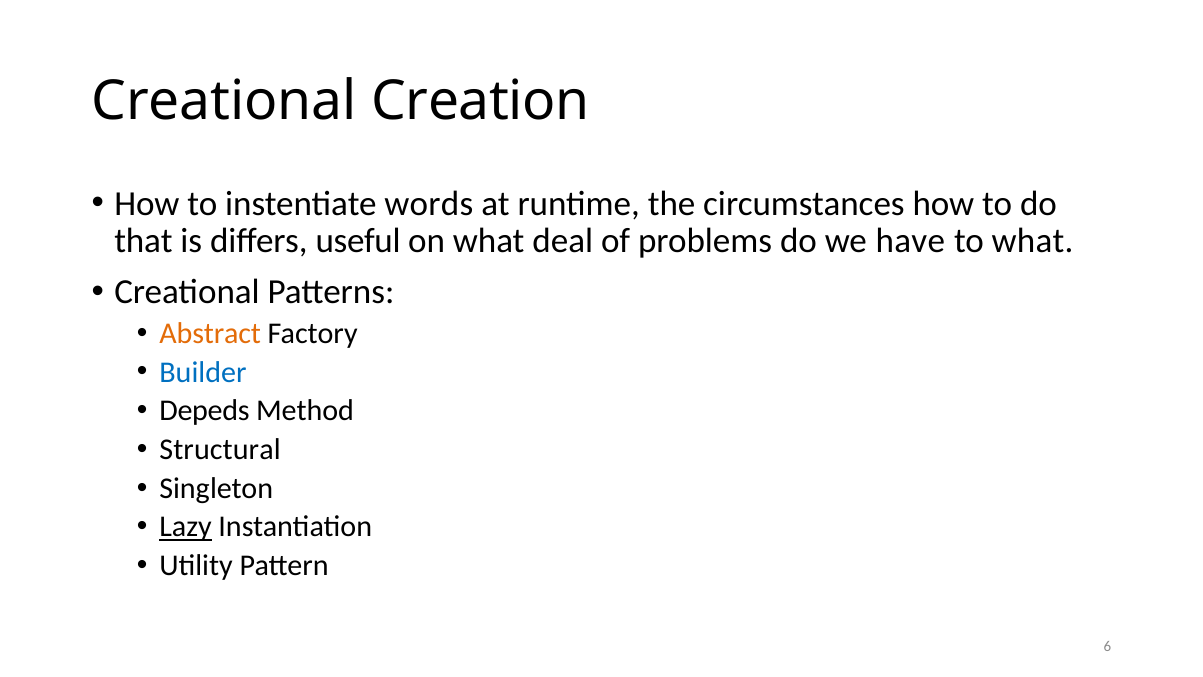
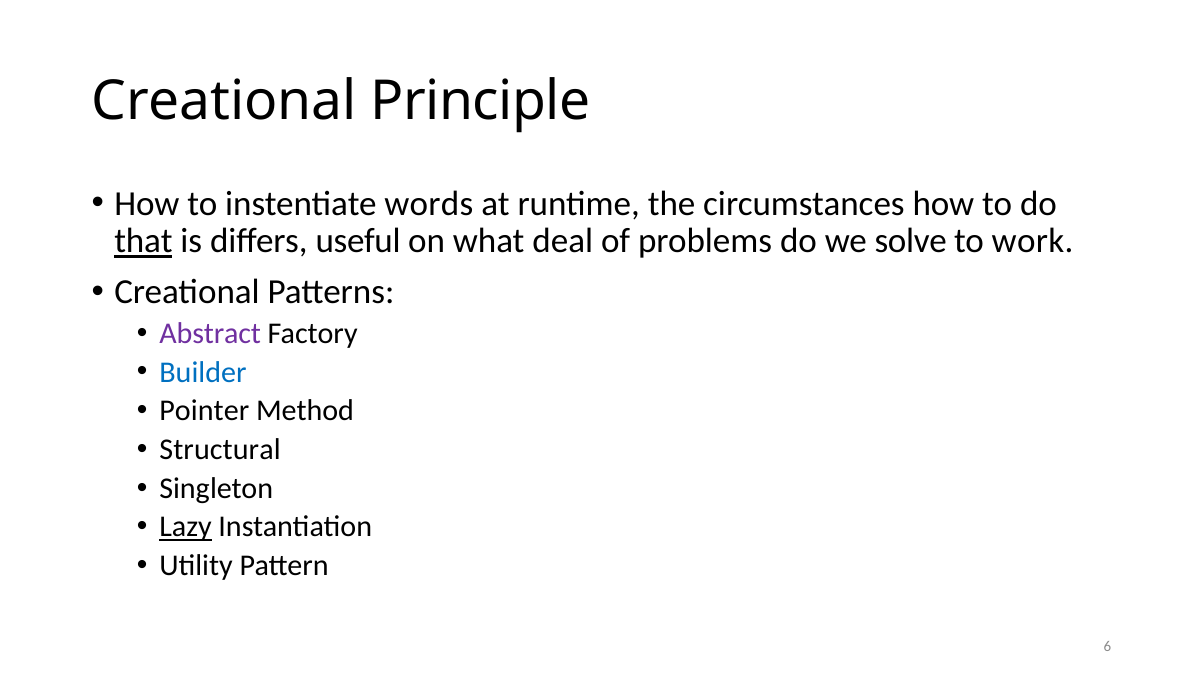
Creation: Creation -> Principle
that underline: none -> present
have: have -> solve
to what: what -> work
Abstract colour: orange -> purple
Depeds: Depeds -> Pointer
